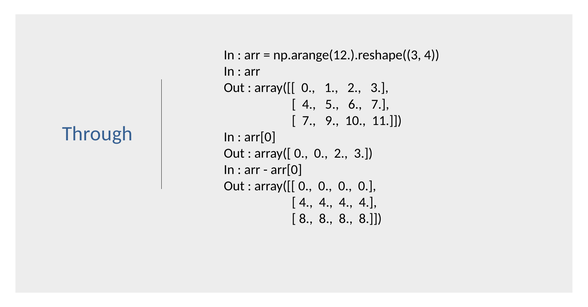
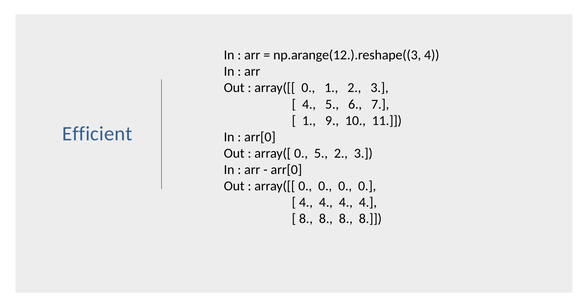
7 at (309, 121): 7 -> 1
Through: Through -> Efficient
array([ 0 0: 0 -> 5
